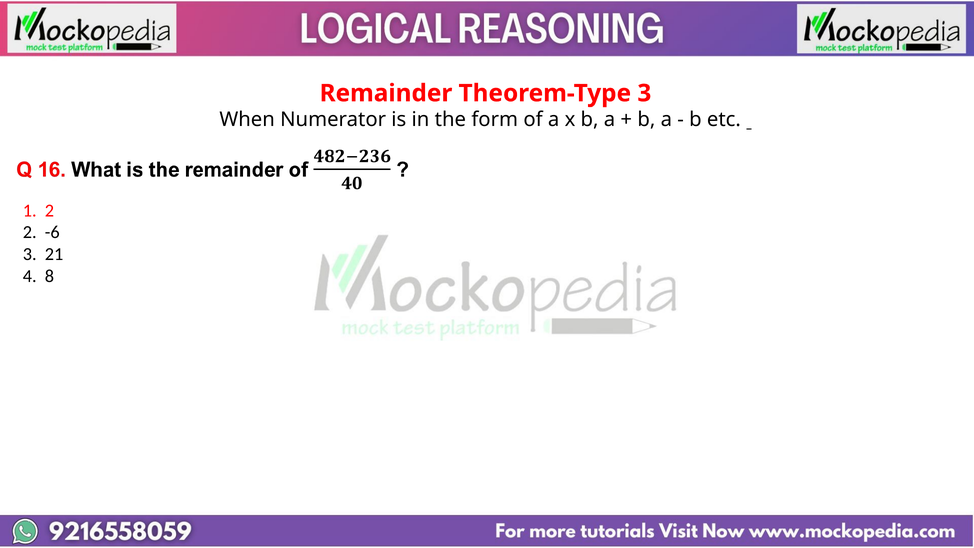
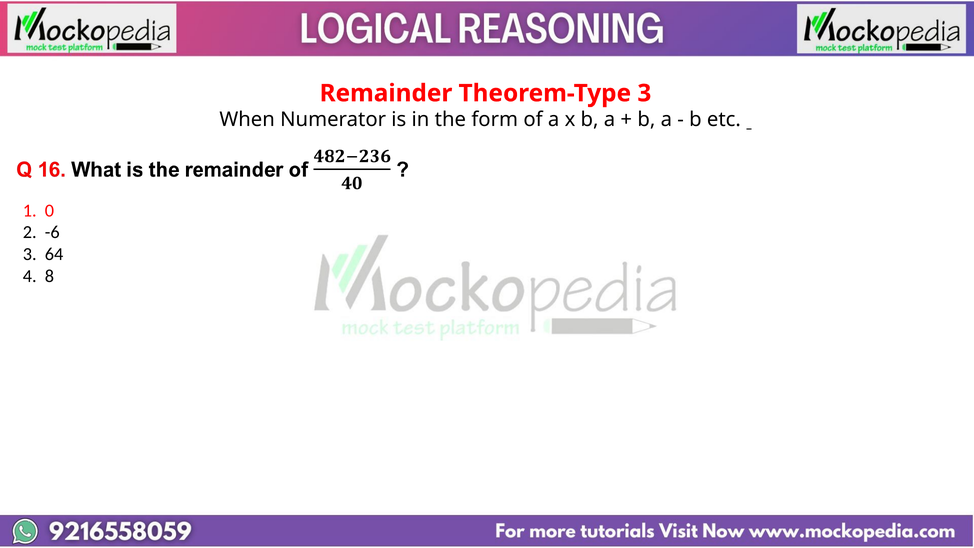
1 2: 2 -> 0
21: 21 -> 64
